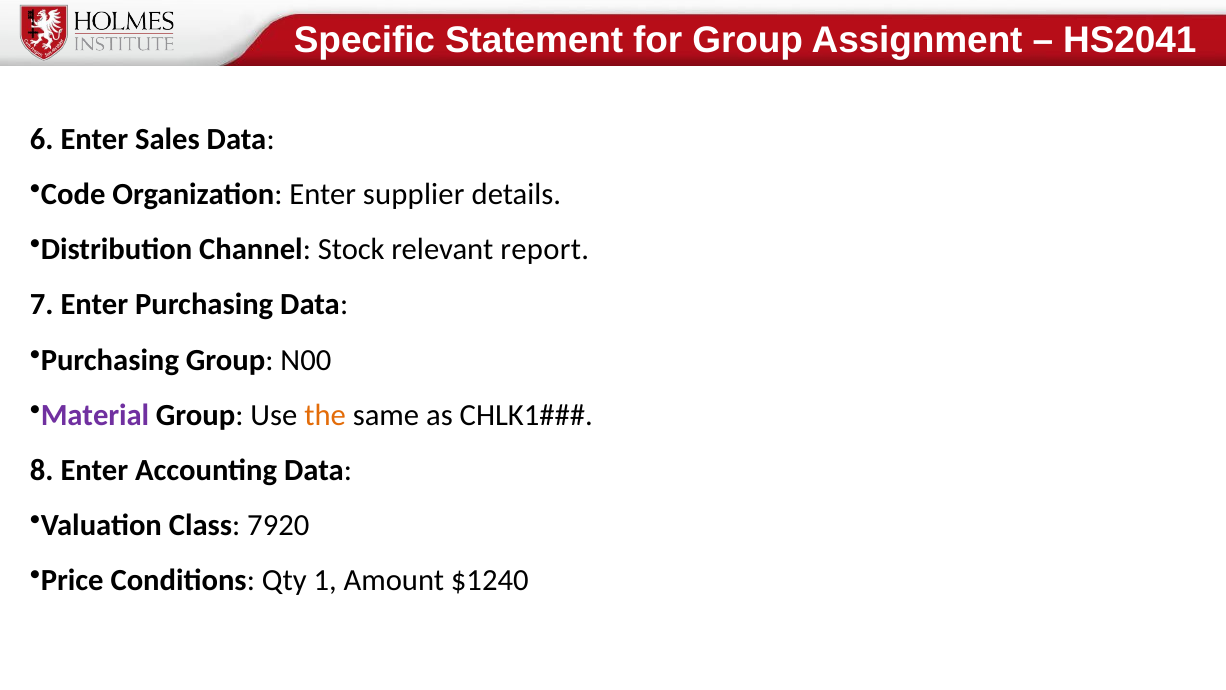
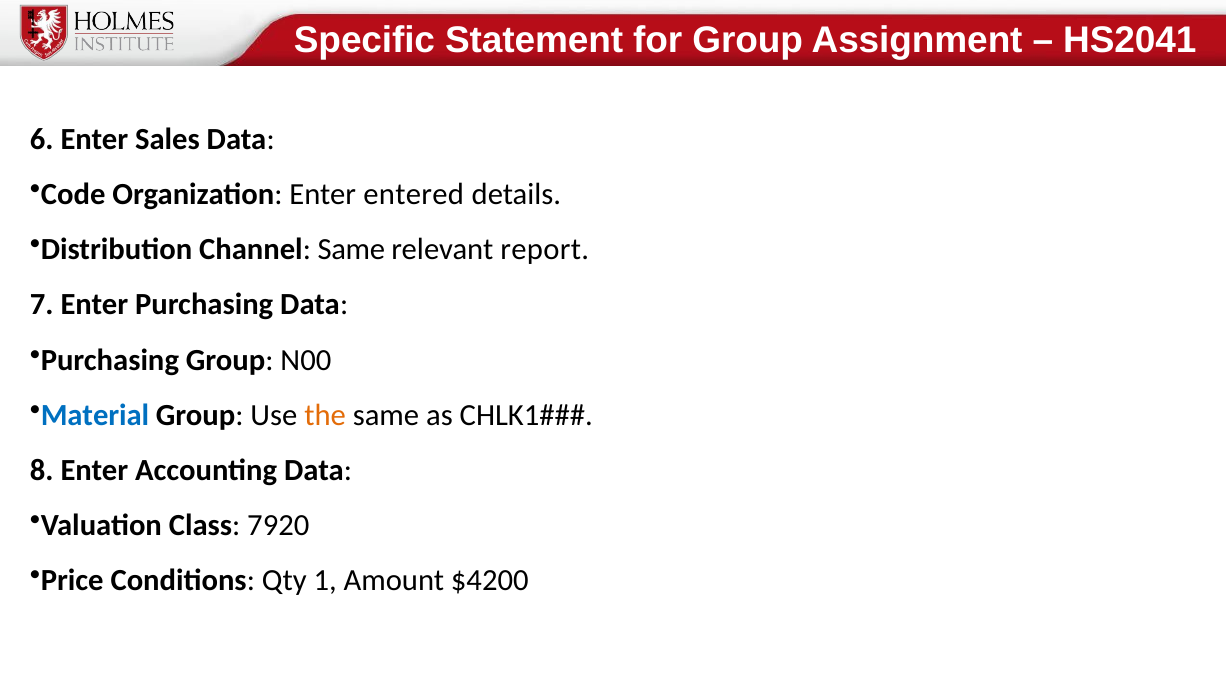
supplier: supplier -> entered
Channel Stock: Stock -> Same
Material colour: purple -> blue
$1240: $1240 -> $4200
